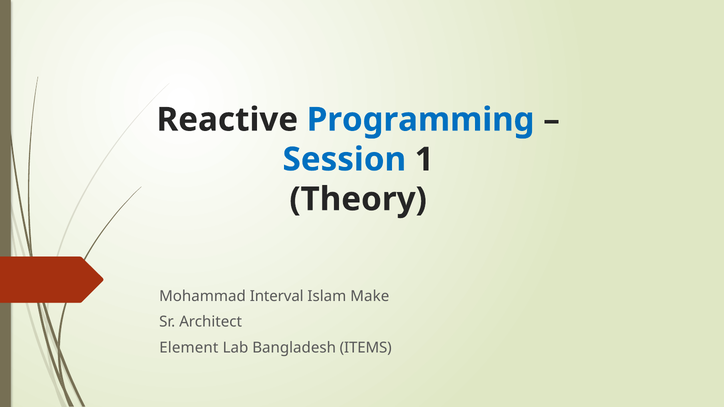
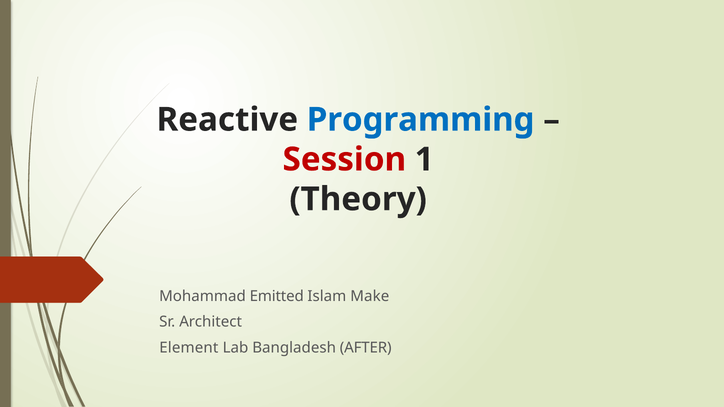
Session colour: blue -> red
Interval: Interval -> Emitted
ITEMS: ITEMS -> AFTER
